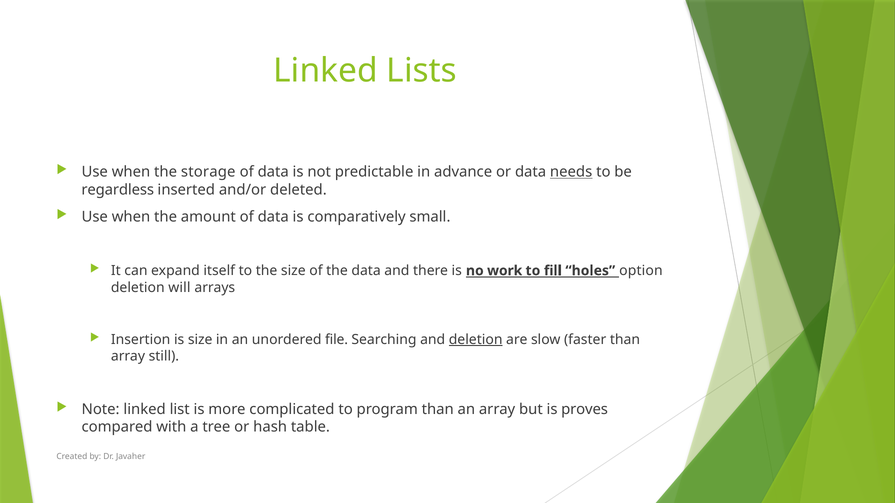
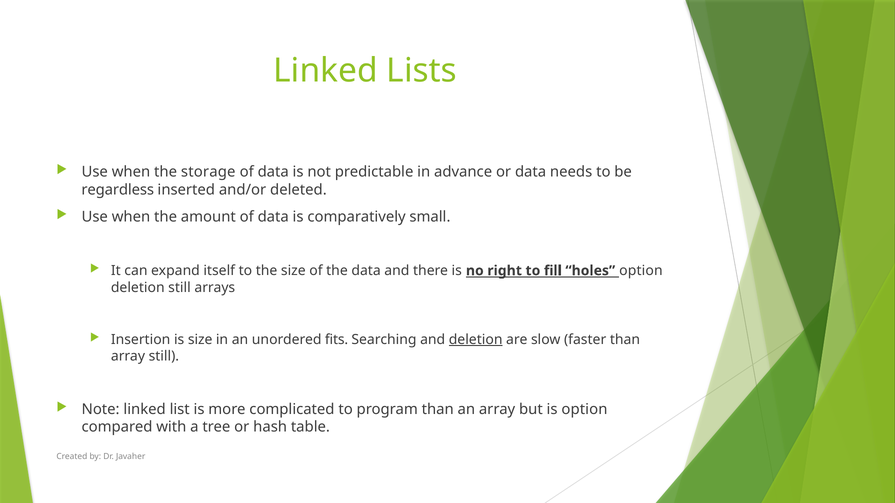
needs underline: present -> none
work: work -> right
deletion will: will -> still
file: file -> fits
is proves: proves -> option
